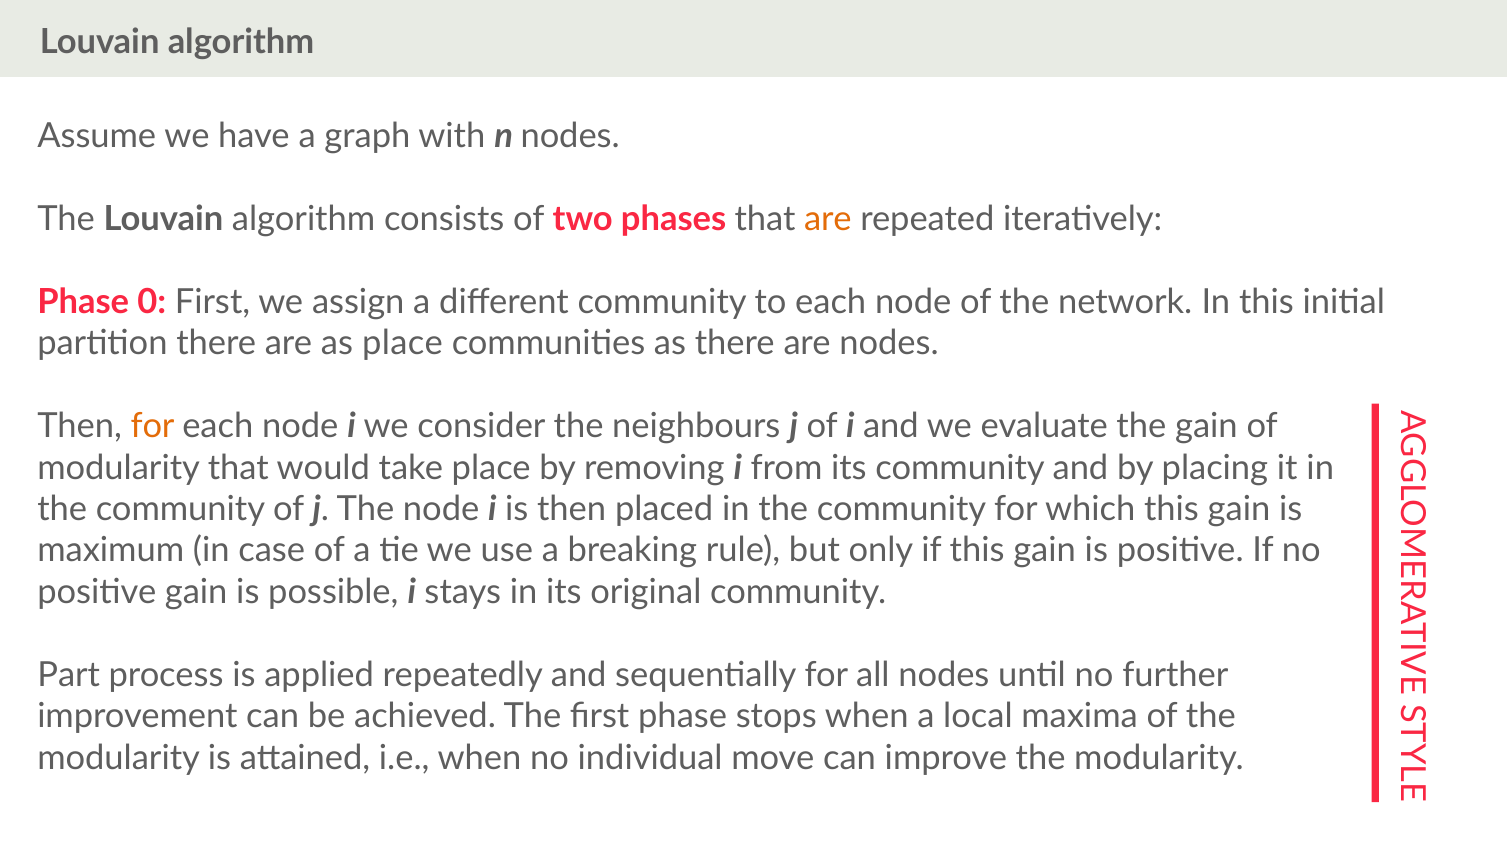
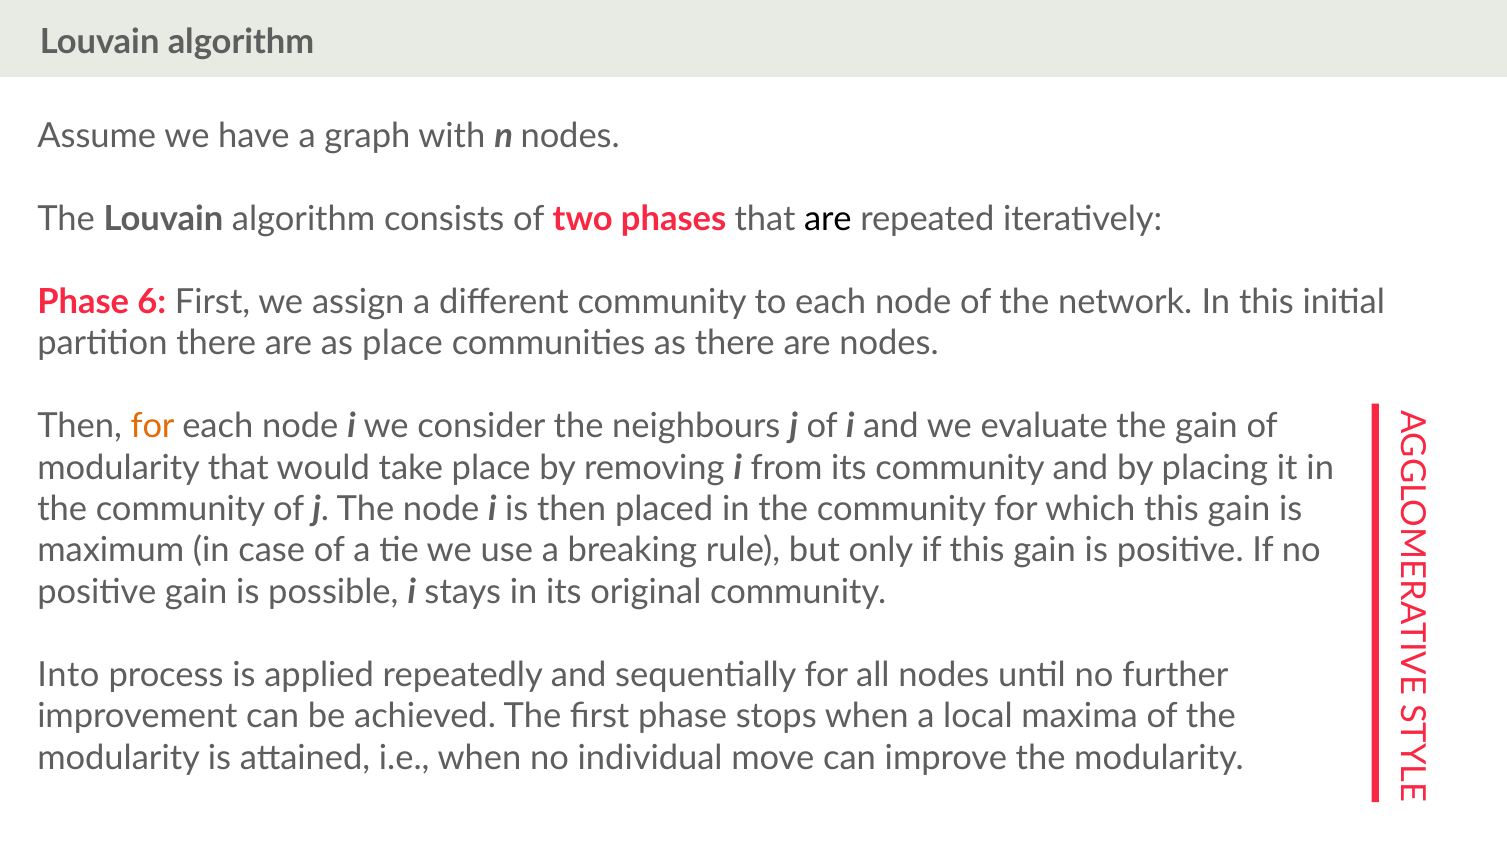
are at (828, 219) colour: orange -> black
0: 0 -> 6
Part: Part -> Into
